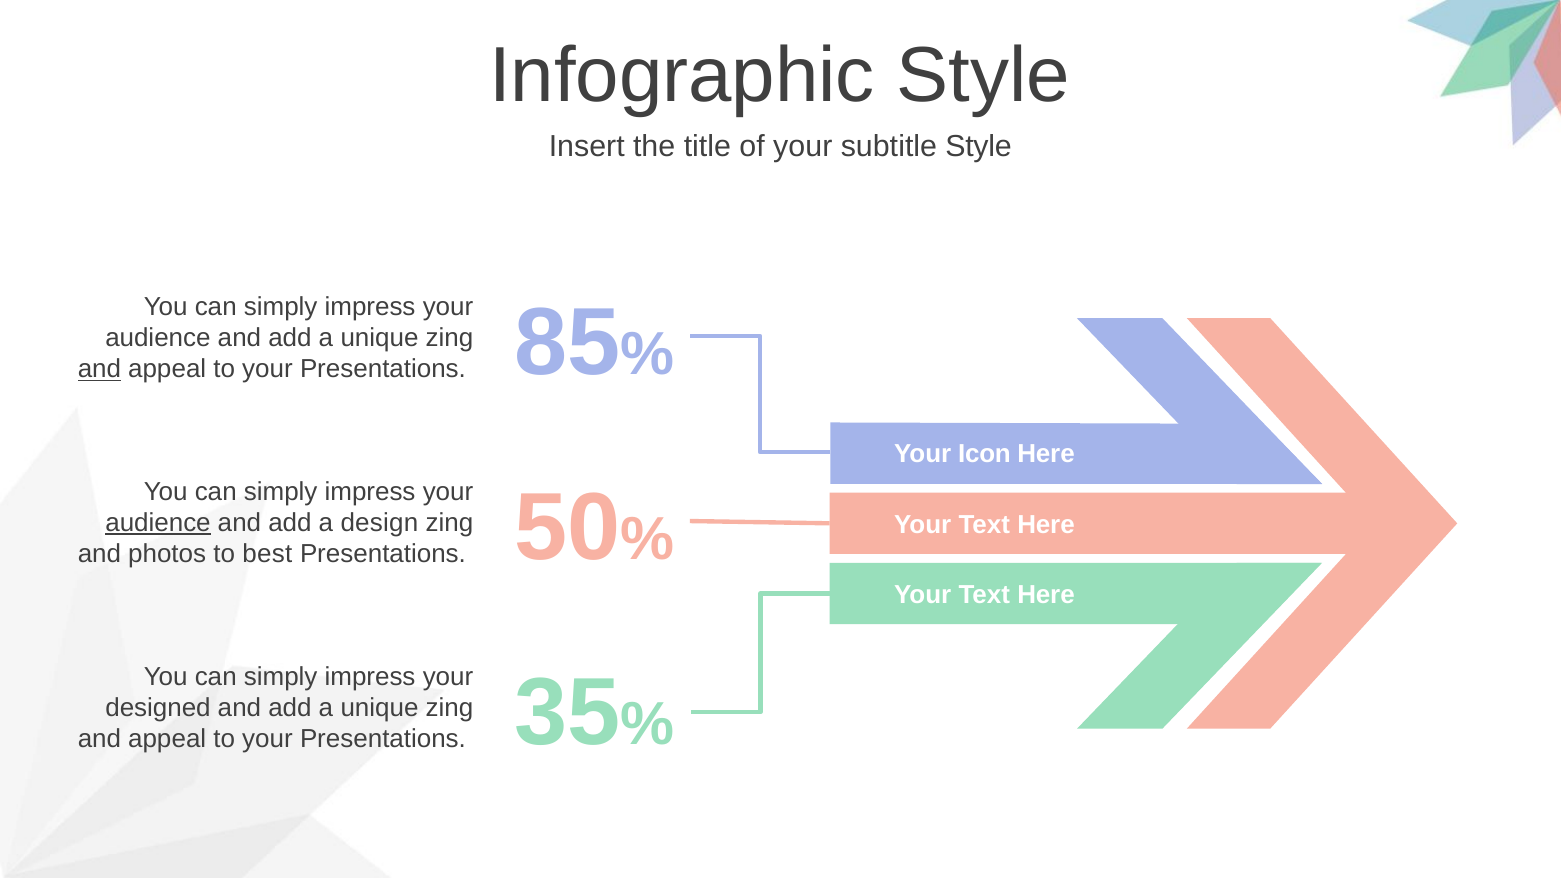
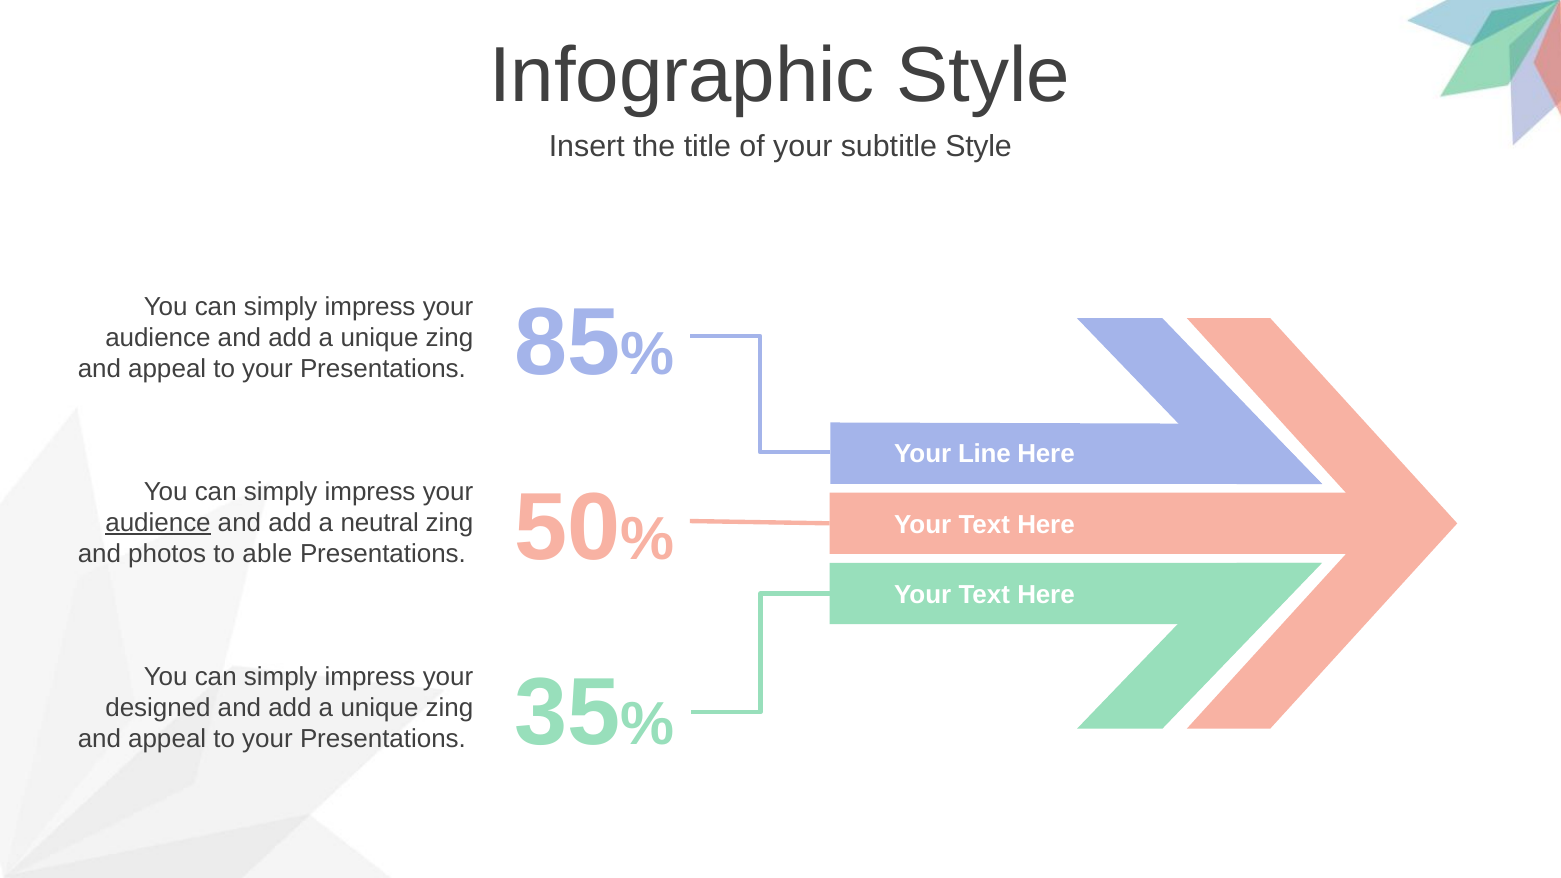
and at (99, 369) underline: present -> none
Icon: Icon -> Line
design: design -> neutral
best: best -> able
